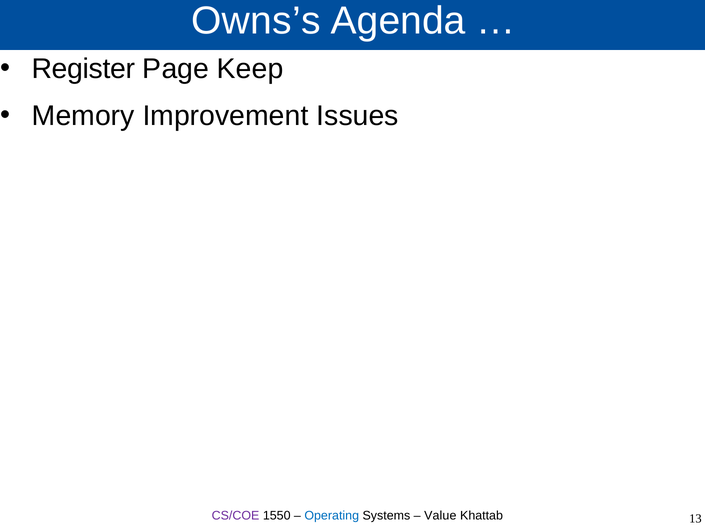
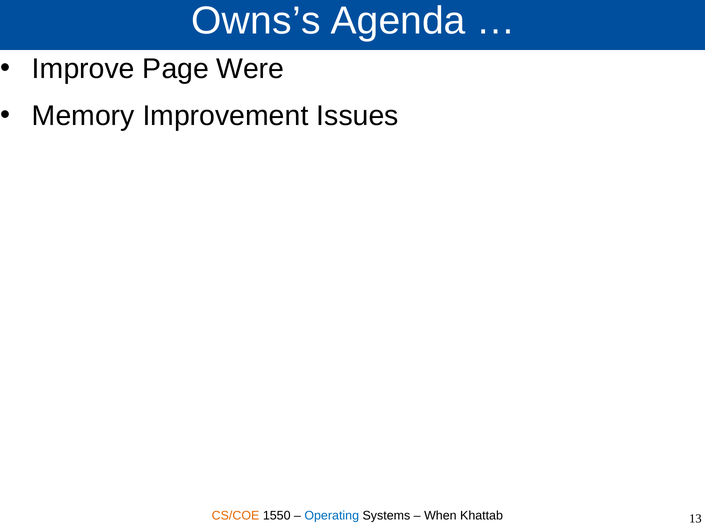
Register: Register -> Improve
Keep: Keep -> Were
CS/COE colour: purple -> orange
Value: Value -> When
